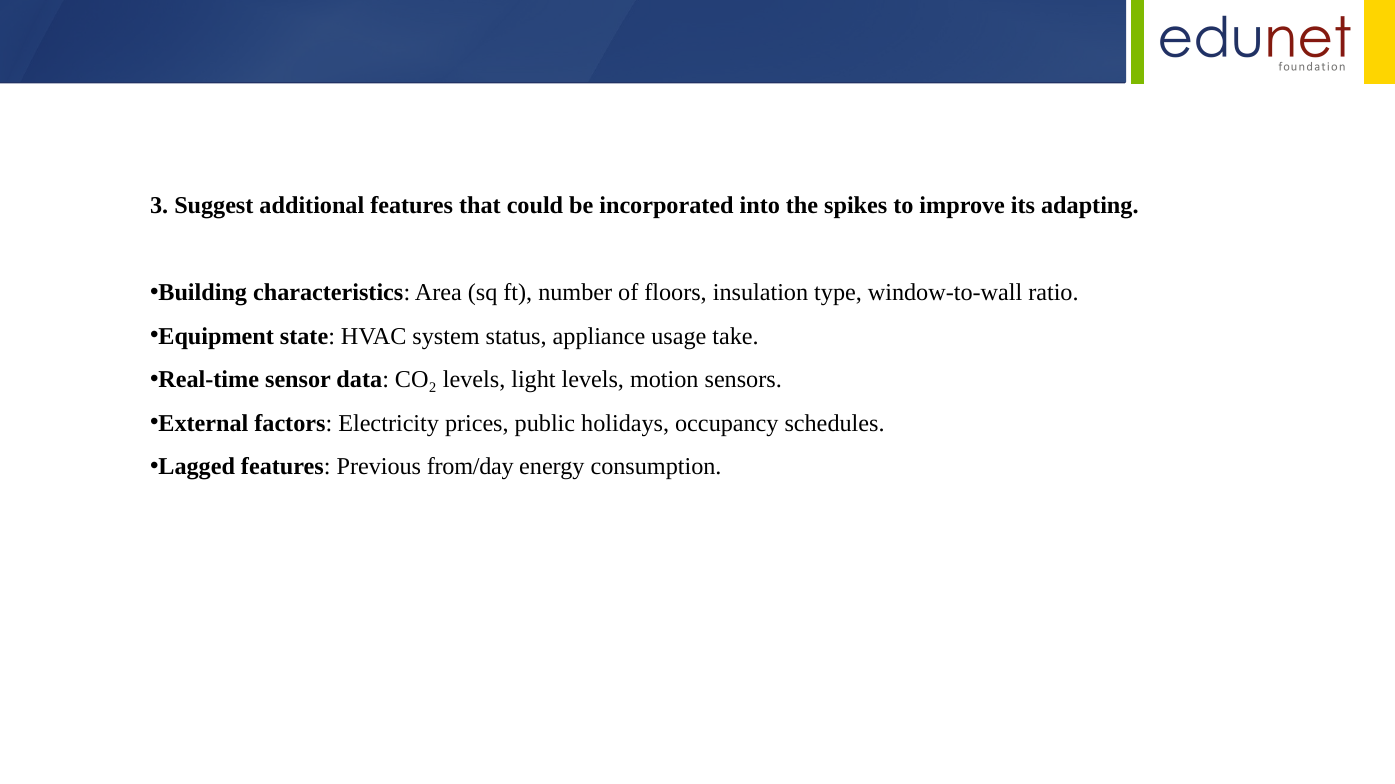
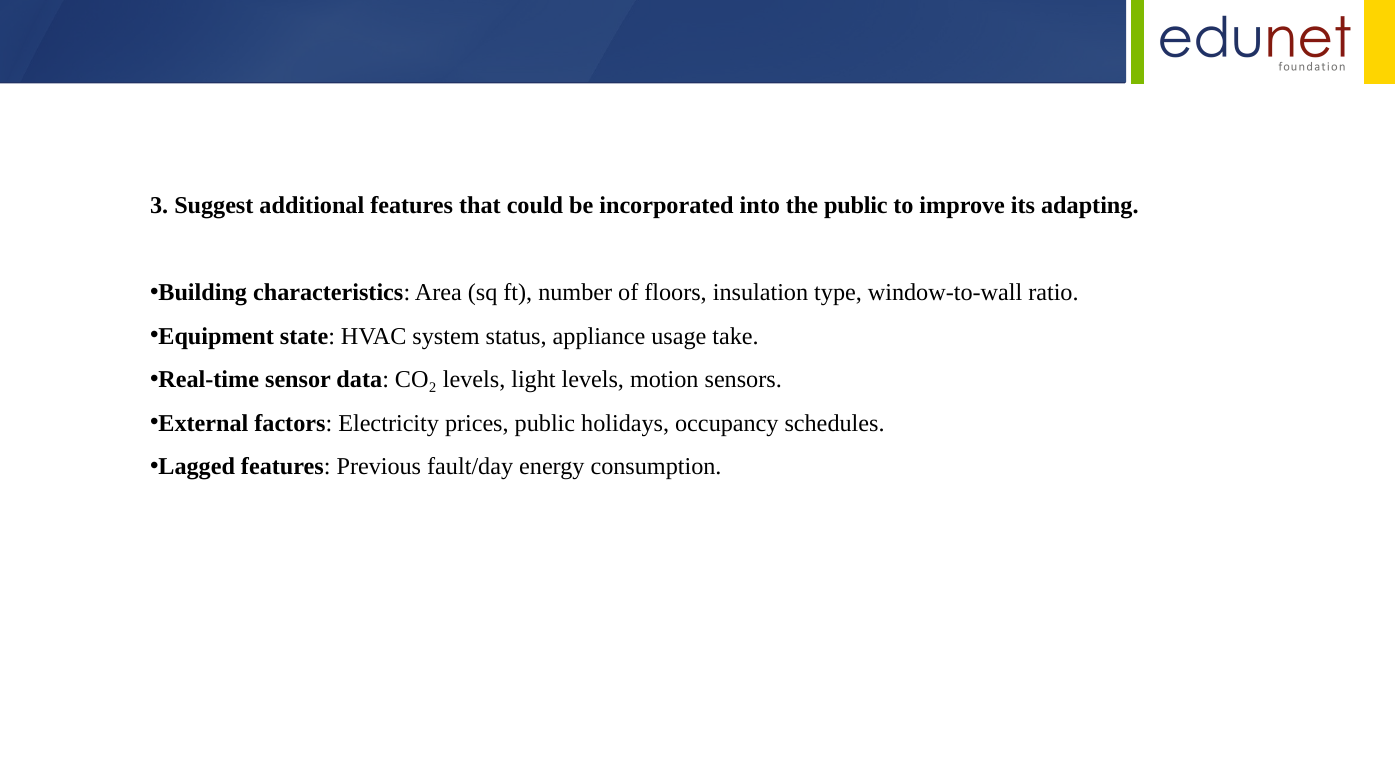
the spikes: spikes -> public
from/day: from/day -> fault/day
